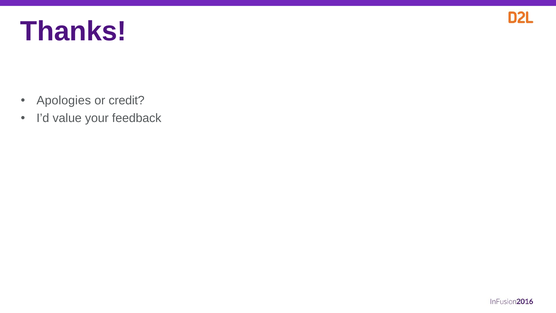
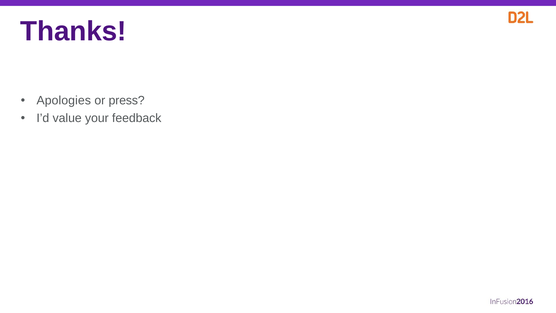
credit: credit -> press
